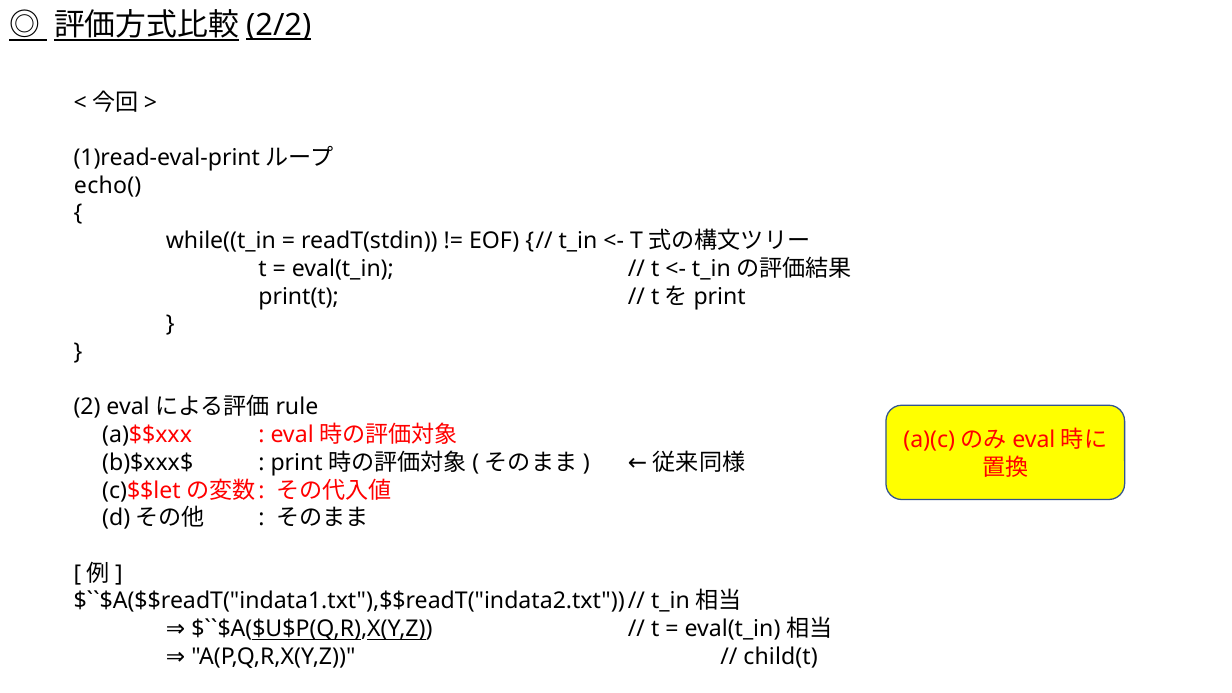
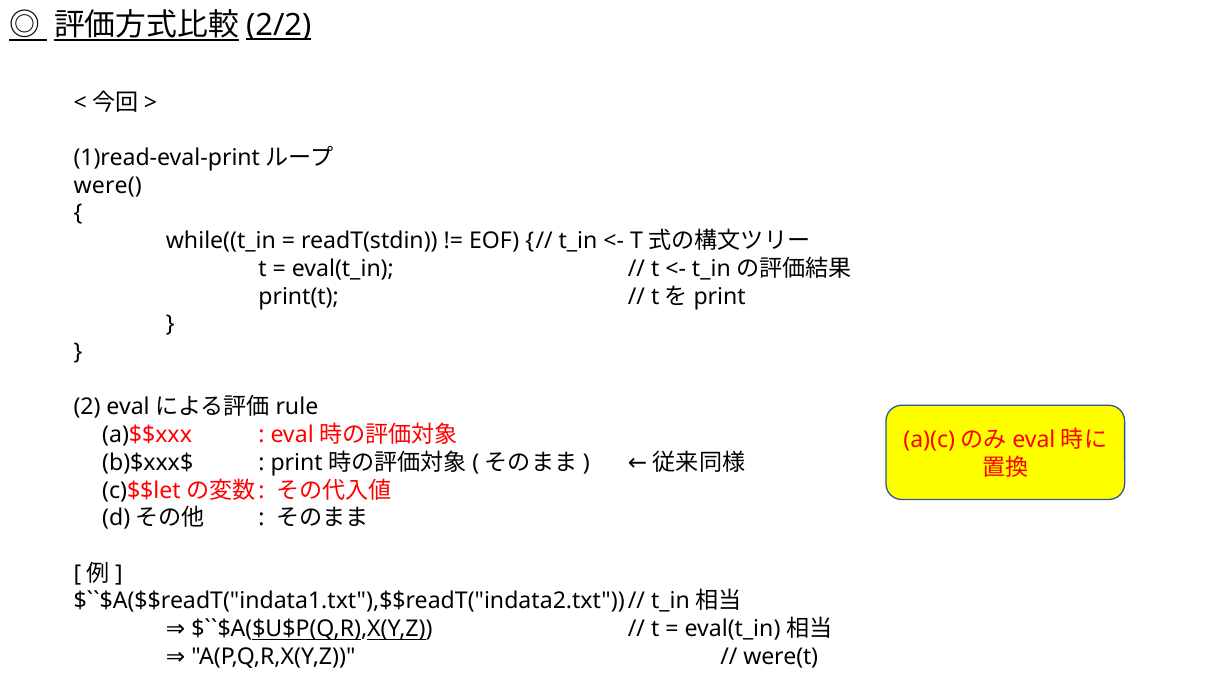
echo(: echo( -> were(
child(t: child(t -> were(t
